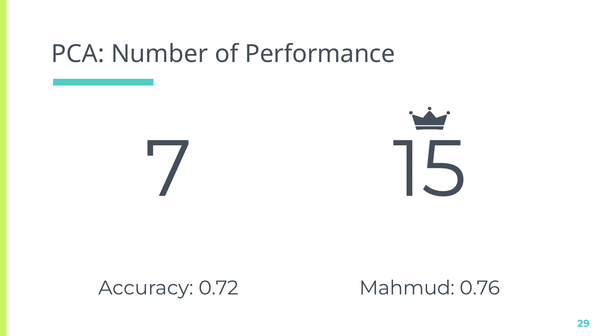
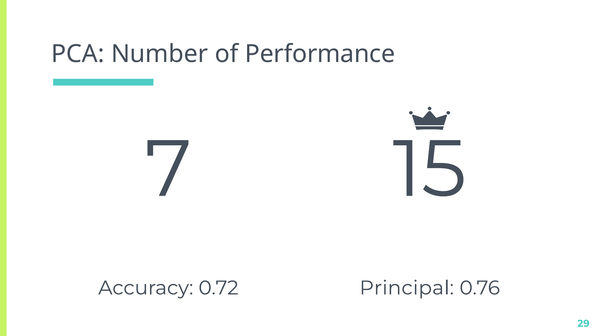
Mahmud: Mahmud -> Principal
